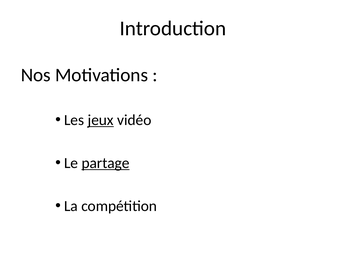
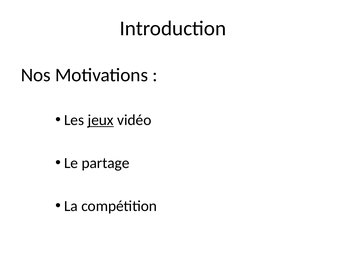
partage underline: present -> none
